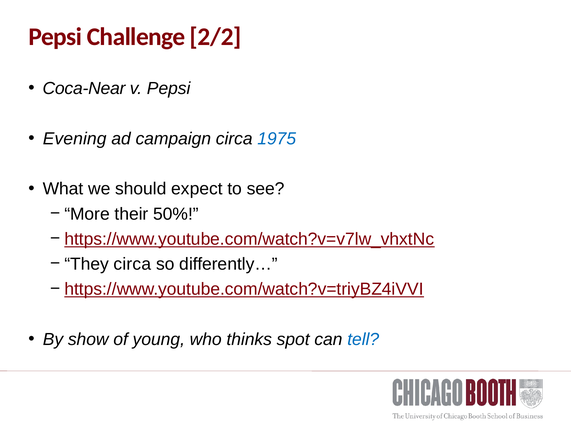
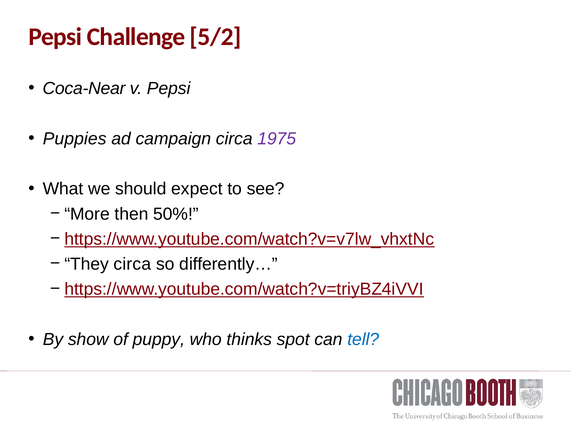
2/2: 2/2 -> 5/2
Evening: Evening -> Puppies
1975 colour: blue -> purple
their: their -> then
young: young -> puppy
